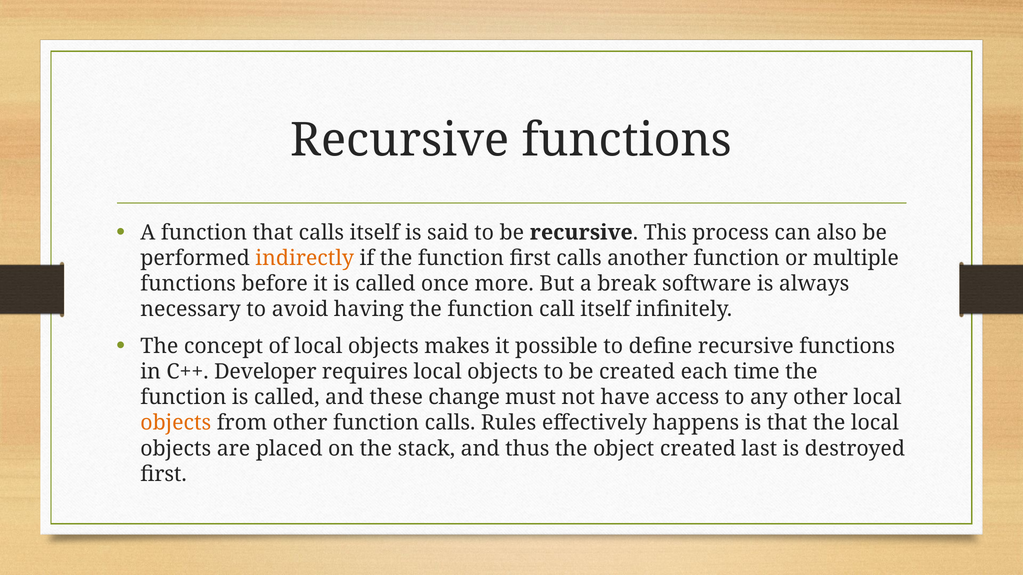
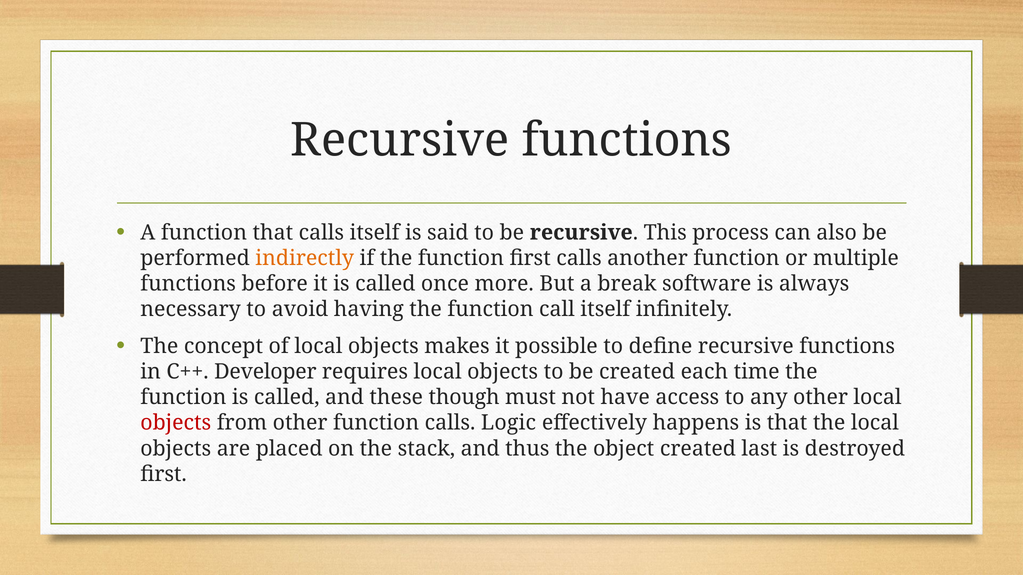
change: change -> though
objects at (176, 423) colour: orange -> red
Rules: Rules -> Logic
